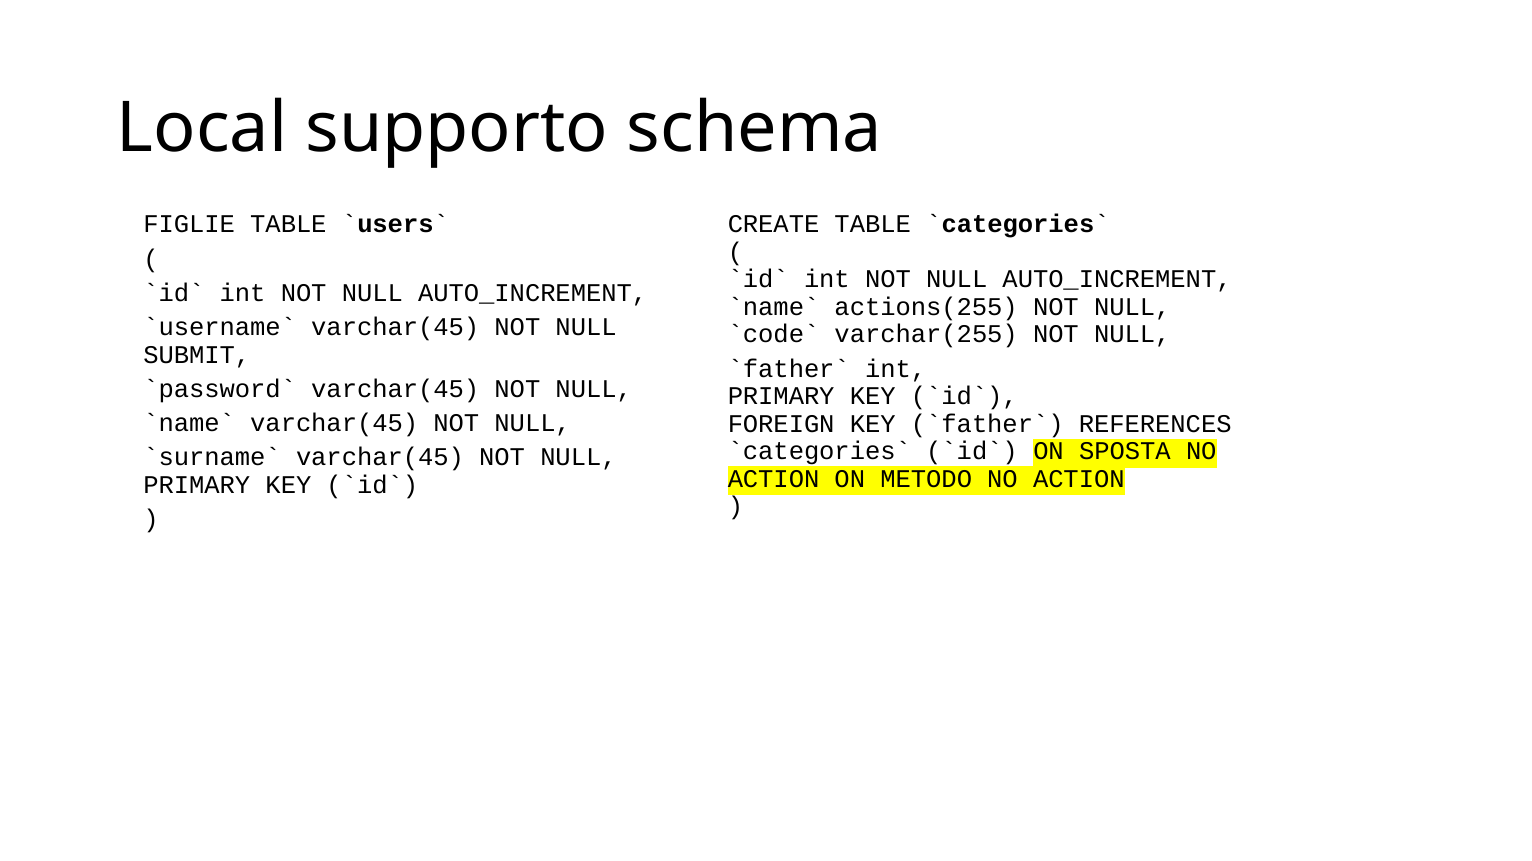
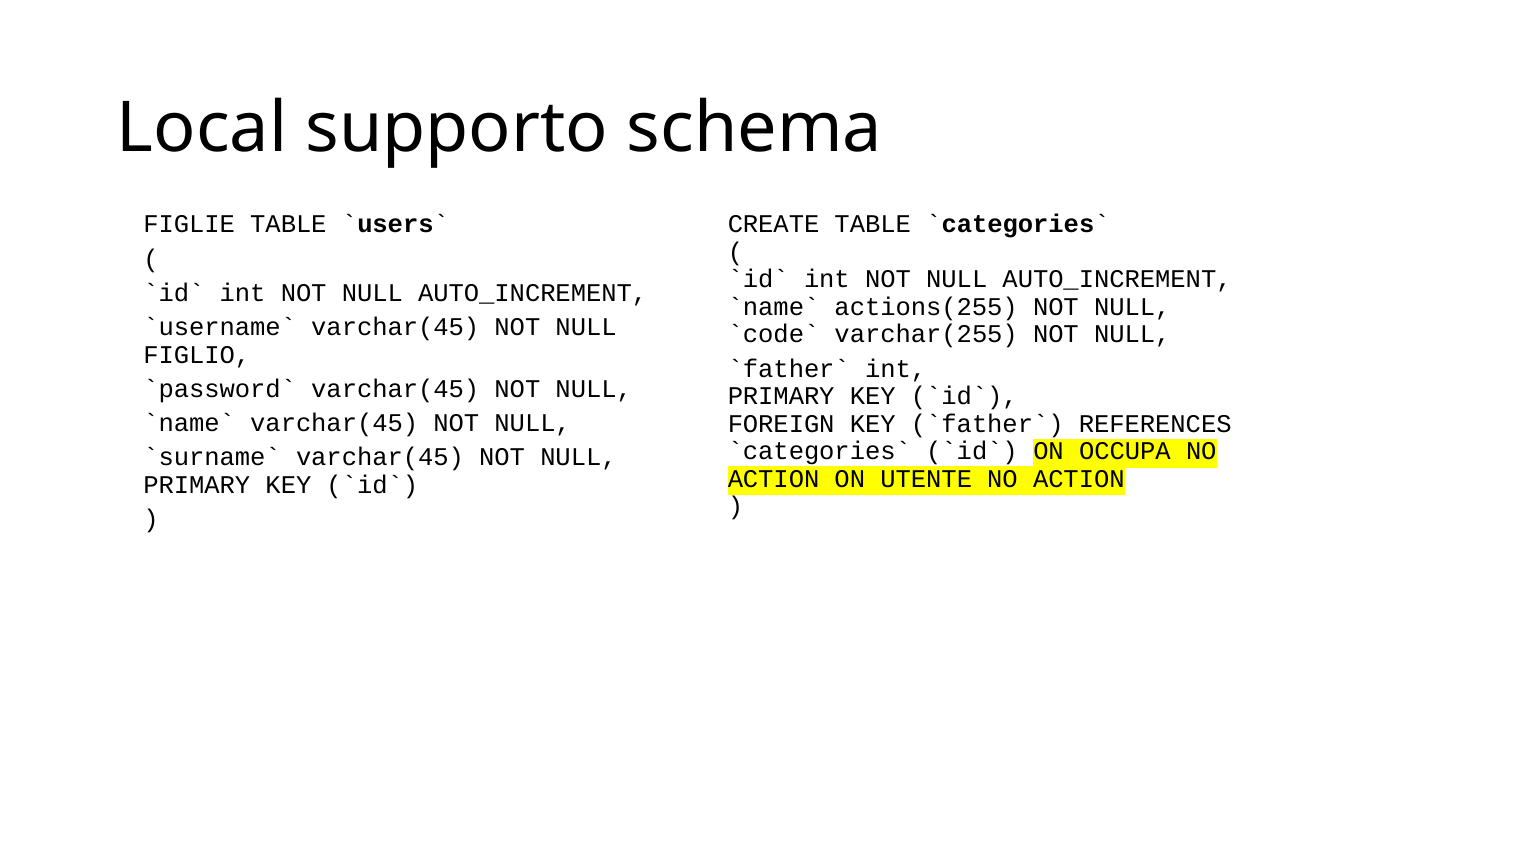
SUBMIT: SUBMIT -> FIGLIO
SPOSTA: SPOSTA -> OCCUPA
METODO: METODO -> UTENTE
